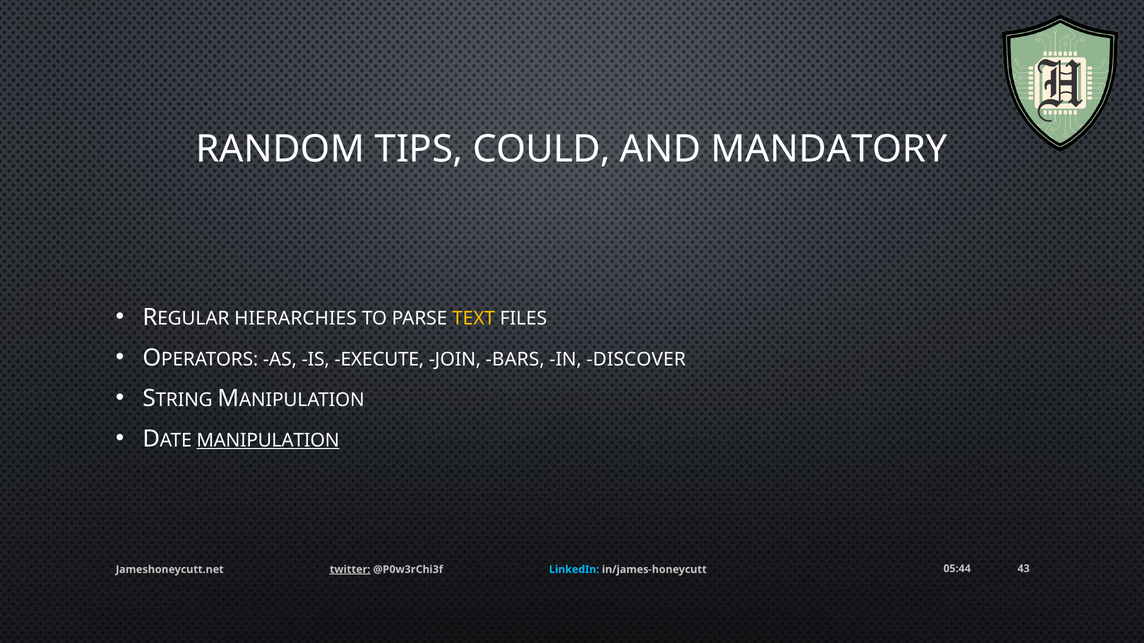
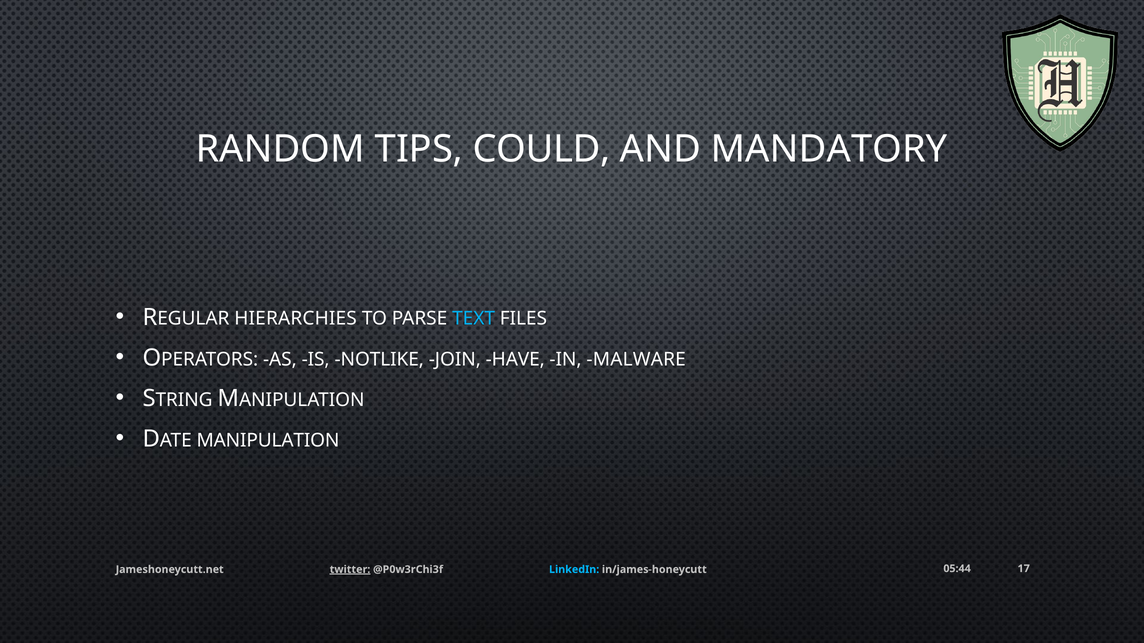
TEXT colour: yellow -> light blue
EXECUTE: EXECUTE -> NOTLIKE
BARS: BARS -> HAVE
DISCOVER: DISCOVER -> MALWARE
MANIPULATION underline: present -> none
43: 43 -> 17
